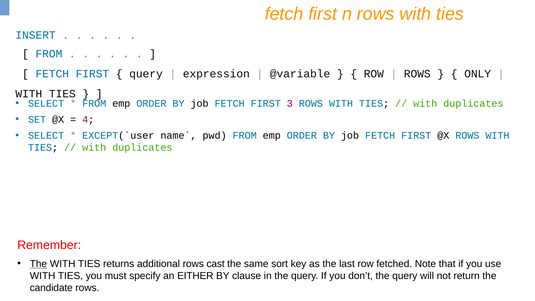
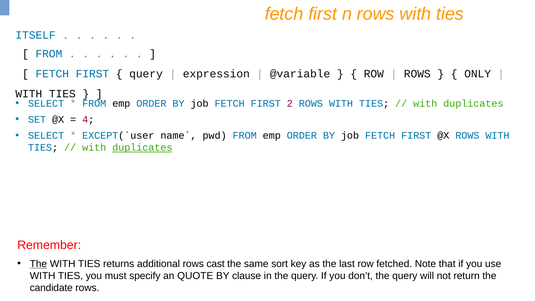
INSERT: INSERT -> ITSELF
3: 3 -> 2
duplicates at (142, 148) underline: none -> present
EITHER: EITHER -> QUOTE
